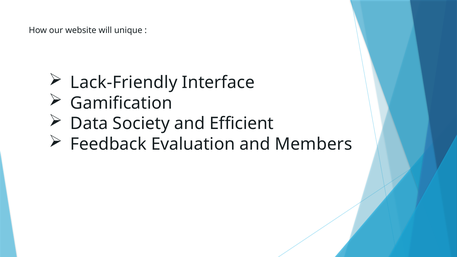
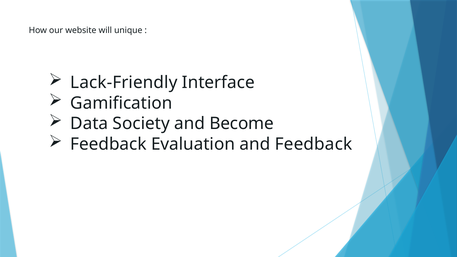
Efficient: Efficient -> Become
and Members: Members -> Feedback
